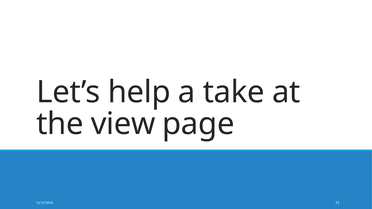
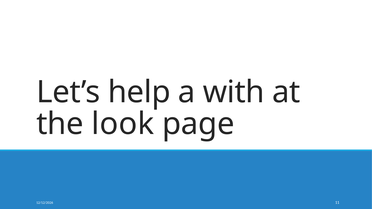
take: take -> with
view: view -> look
